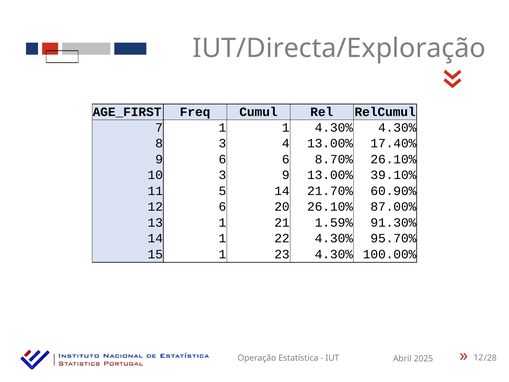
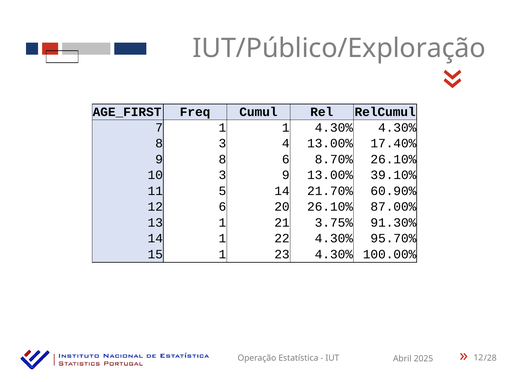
IUT/Directa/Exploração: IUT/Directa/Exploração -> IUT/Público/Exploração
9 6: 6 -> 8
1.59%: 1.59% -> 3.75%
